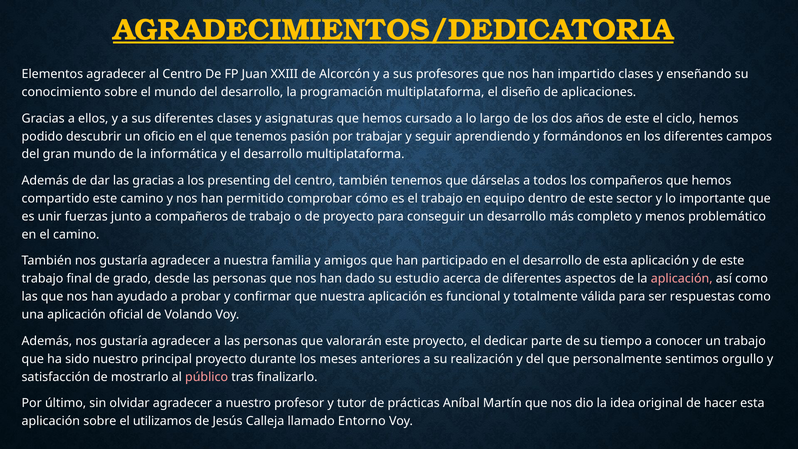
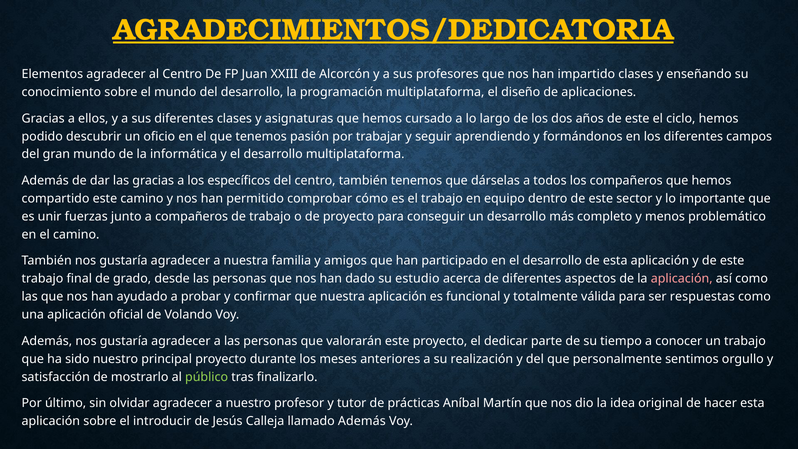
presenting: presenting -> específicos
público colour: pink -> light green
utilizamos: utilizamos -> introducir
llamado Entorno: Entorno -> Además
